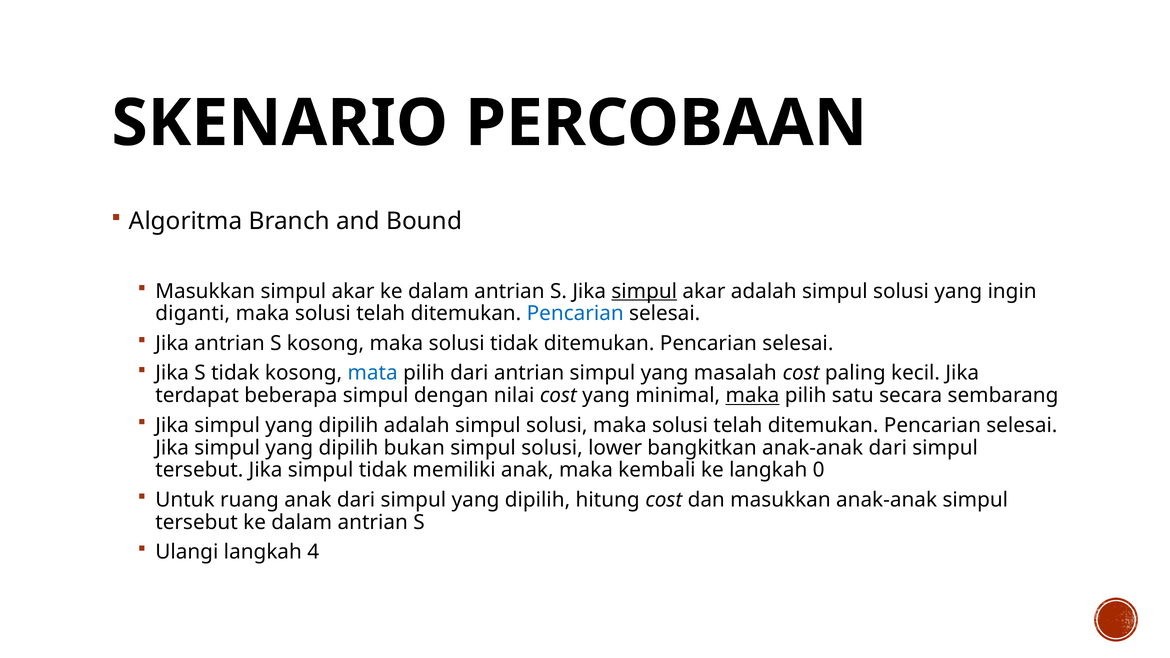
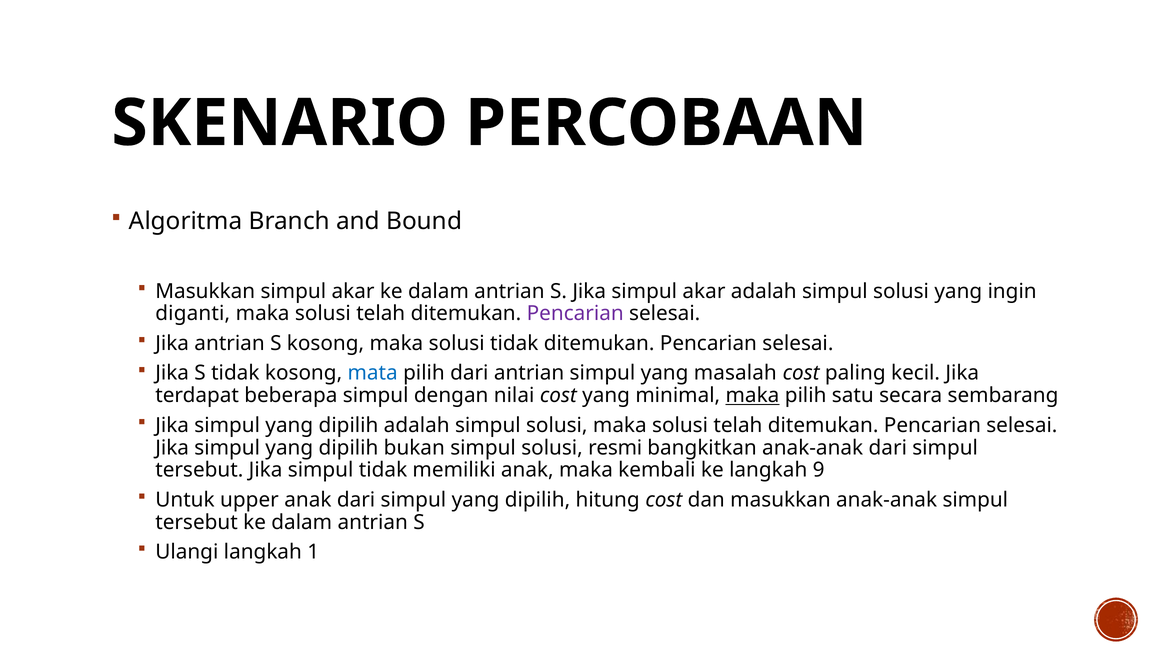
simpul at (644, 291) underline: present -> none
Pencarian at (575, 314) colour: blue -> purple
lower: lower -> resmi
0: 0 -> 9
ruang: ruang -> upper
4: 4 -> 1
